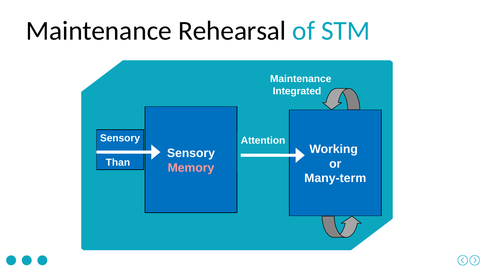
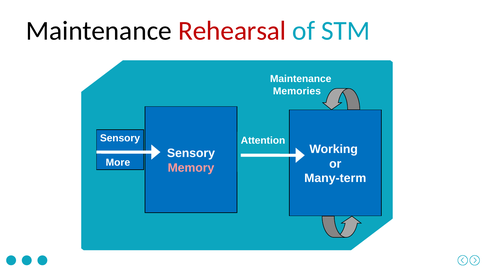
Rehearsal colour: black -> red
Integrated: Integrated -> Memories
Than: Than -> More
